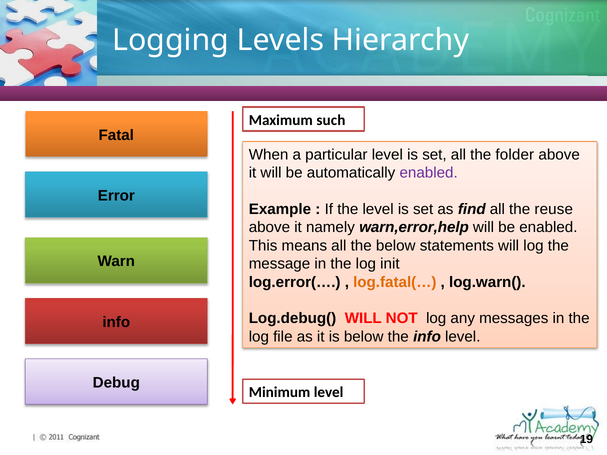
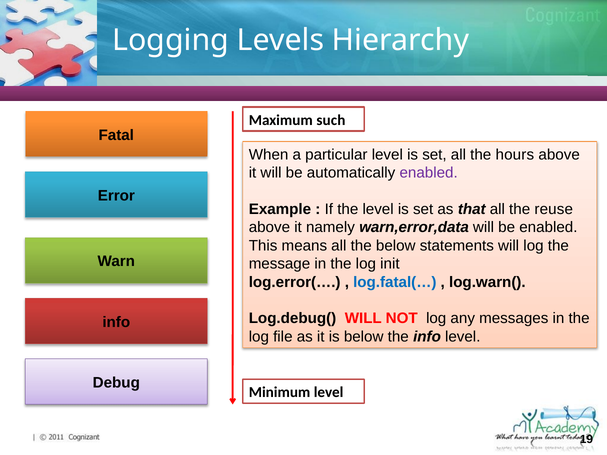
folder: folder -> hours
find: find -> that
warn,error,help: warn,error,help -> warn,error,data
log.fatal(… colour: orange -> blue
